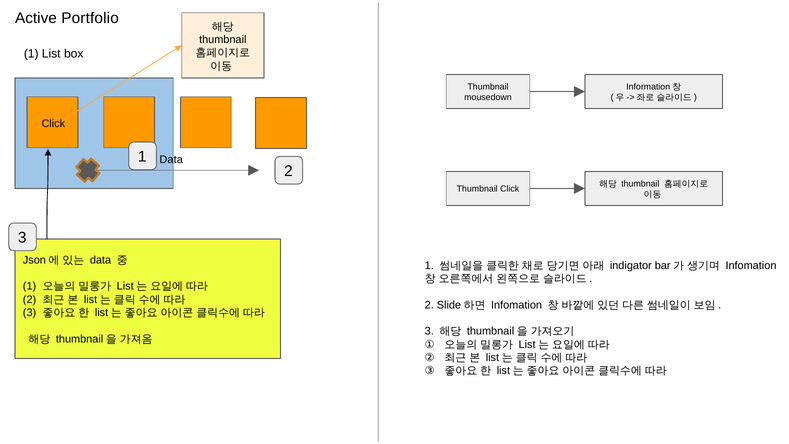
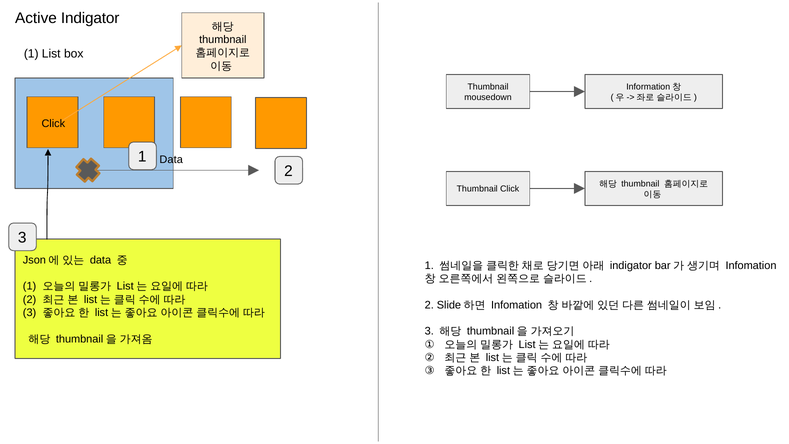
Active Portfolio: Portfolio -> Indigator
